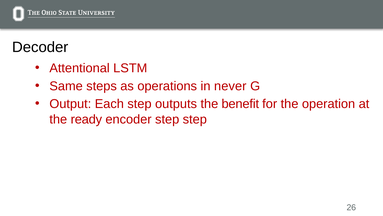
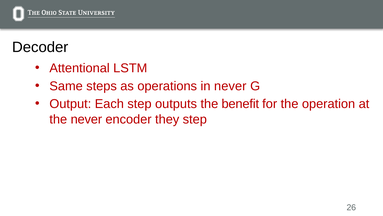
the ready: ready -> never
encoder step: step -> they
